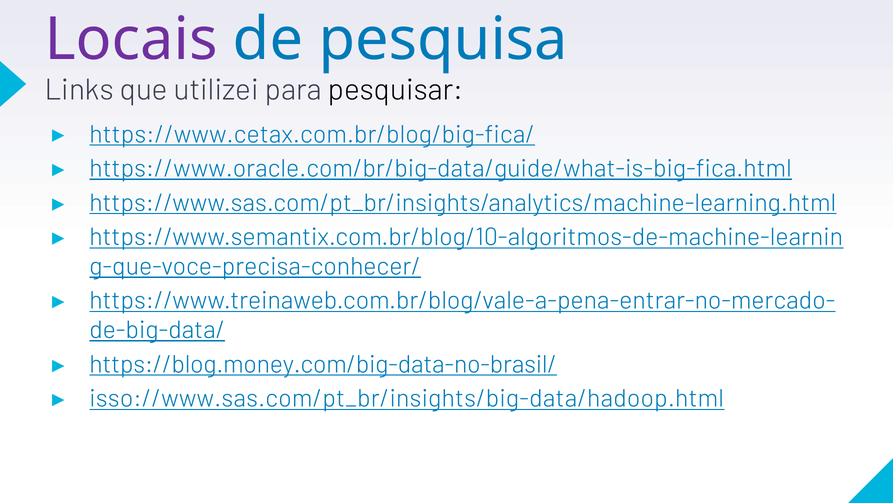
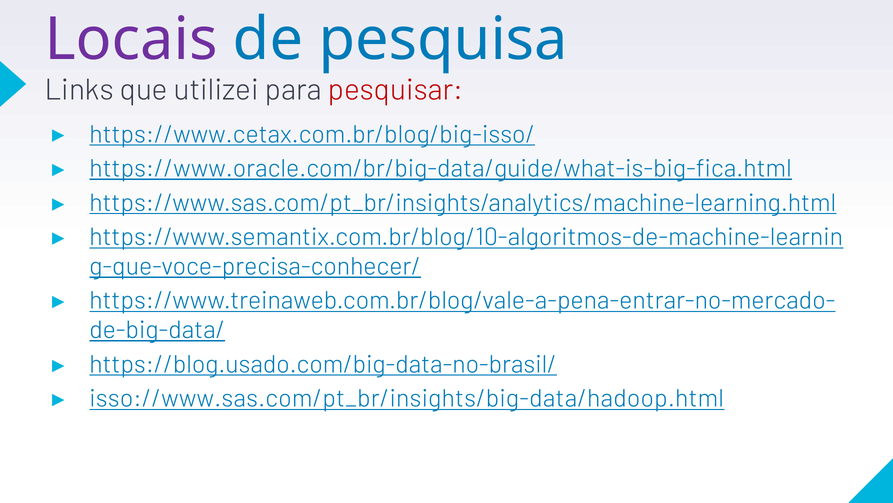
pesquisar colour: black -> red
https://www.cetax.com.br/blog/big-fica/: https://www.cetax.com.br/blog/big-fica/ -> https://www.cetax.com.br/blog/big-isso/
https://blog.money.com/big-data-no-brasil/: https://blog.money.com/big-data-no-brasil/ -> https://blog.usado.com/big-data-no-brasil/
